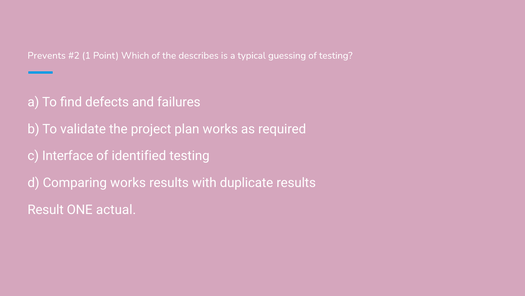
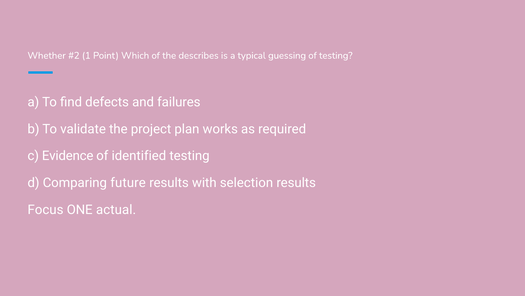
Prevents: Prevents -> Whether
Interface: Interface -> Evidence
Comparing works: works -> future
duplicate: duplicate -> selection
Result: Result -> Focus
